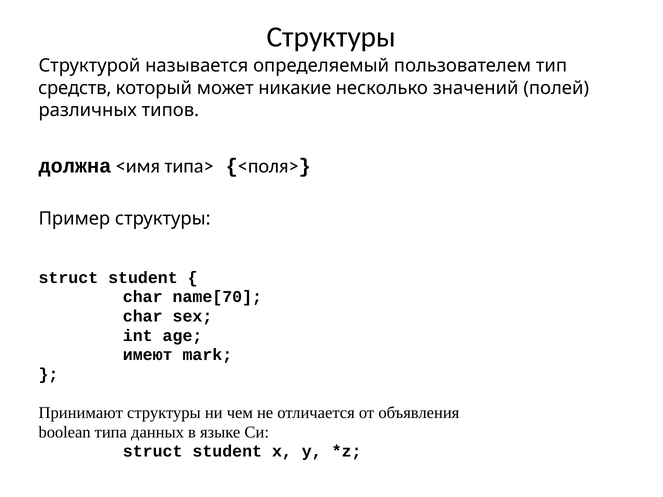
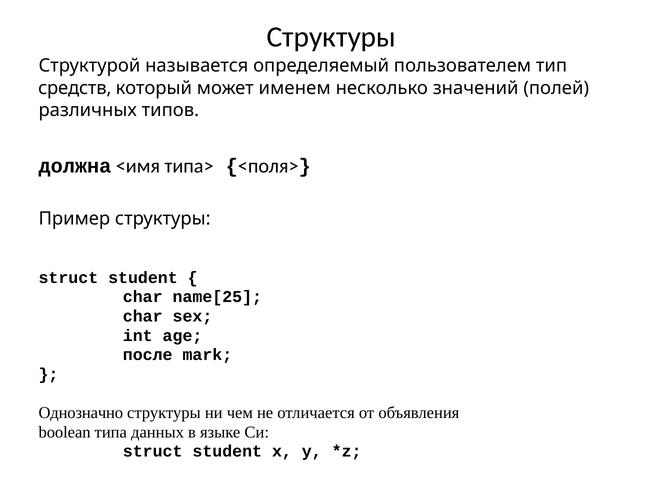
никакие: никакие -> именем
name[70: name[70 -> name[25
имеют: имеют -> после
Принимают: Принимают -> Однозначно
